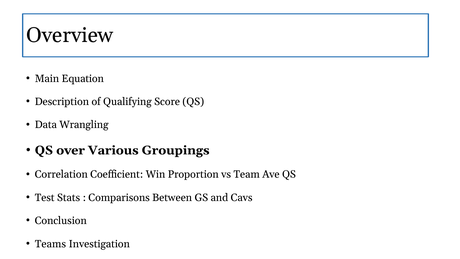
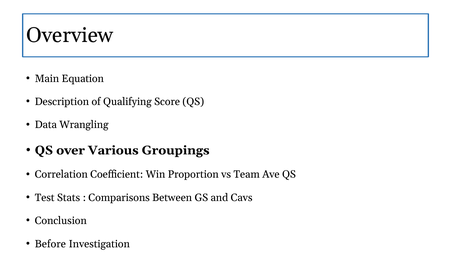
Teams: Teams -> Before
